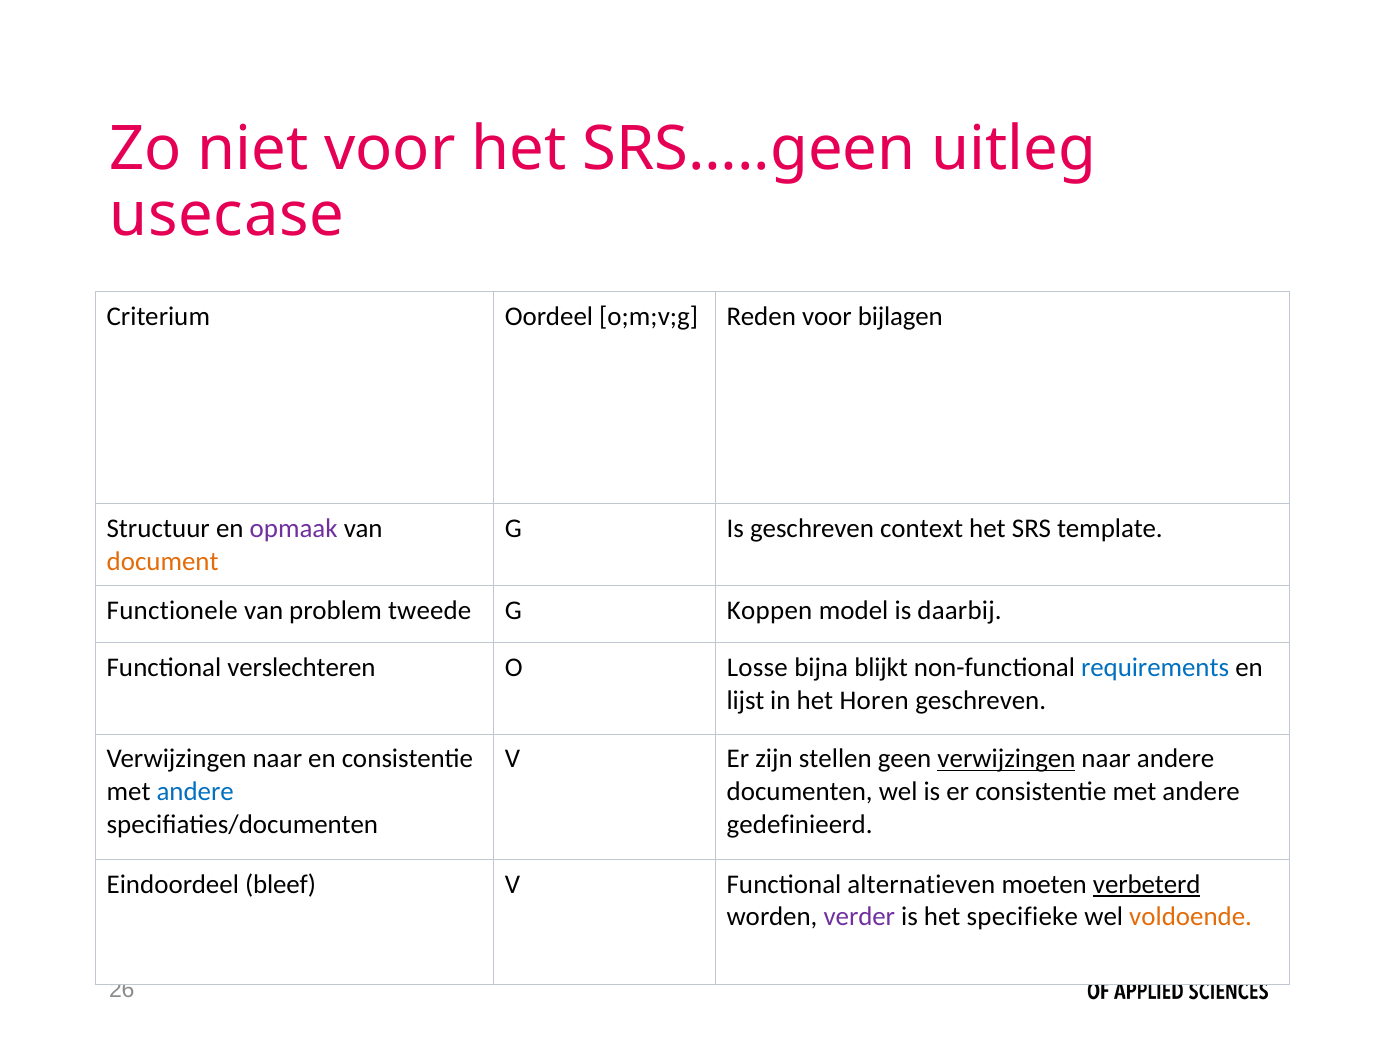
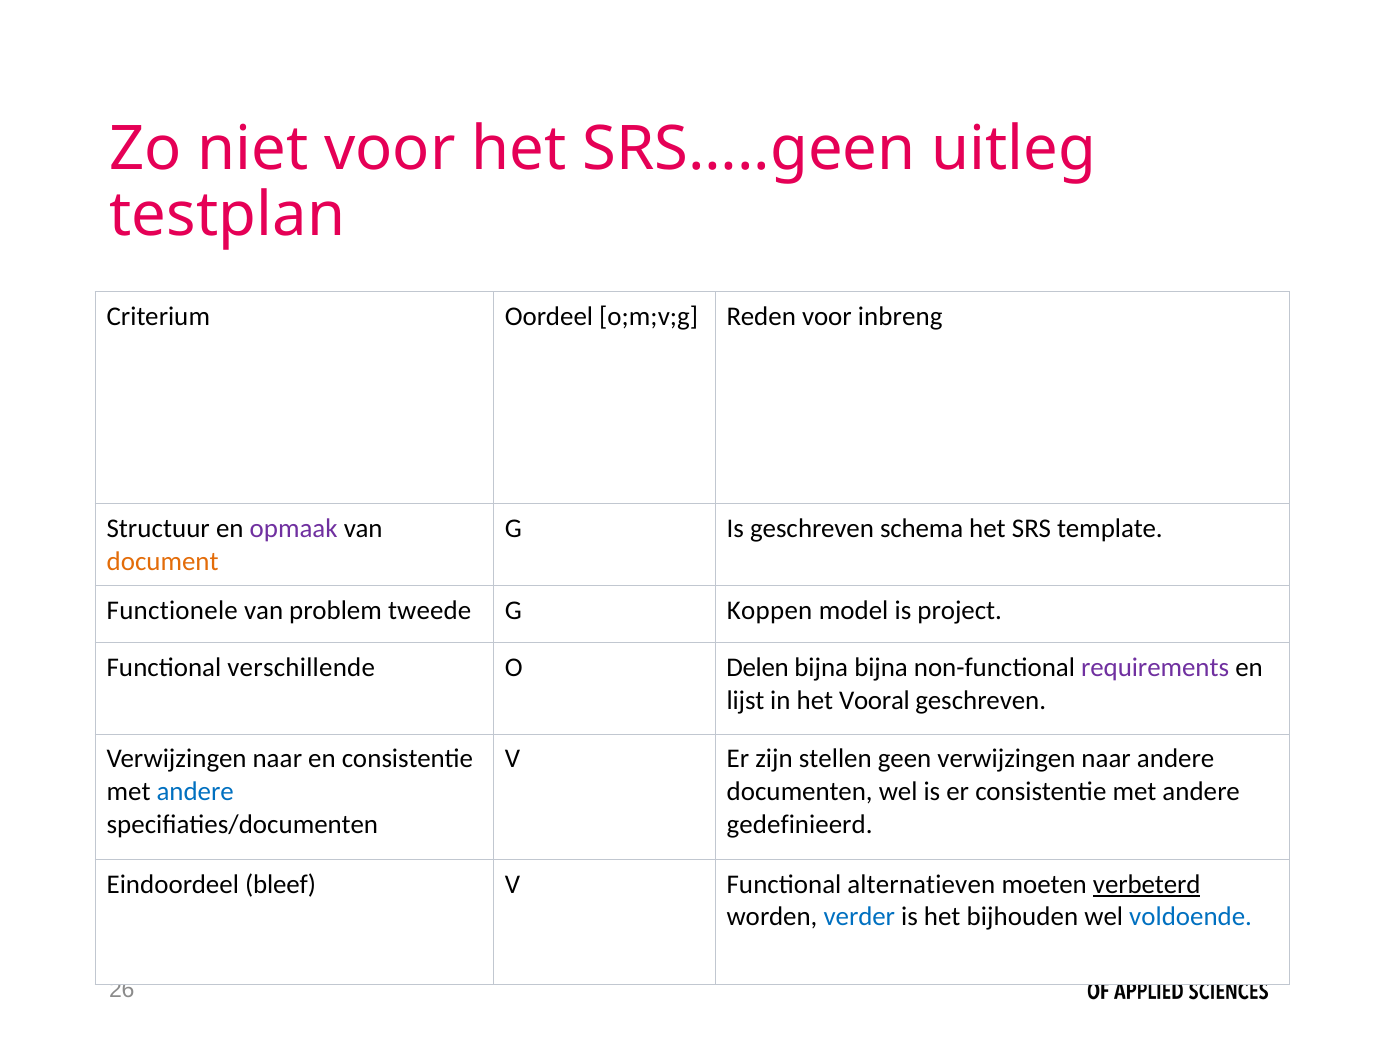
usecase: usecase -> testplan
bijlagen: bijlagen -> inbreng
context: context -> schema
daarbij: daarbij -> project
verslechteren: verslechteren -> verschillende
Losse: Losse -> Delen
bijna blijkt: blijkt -> bijna
requirements colour: blue -> purple
Horen: Horen -> Vooral
verwijzingen at (1006, 759) underline: present -> none
verder colour: purple -> blue
specifieke: specifieke -> bijhouden
voldoende colour: orange -> blue
